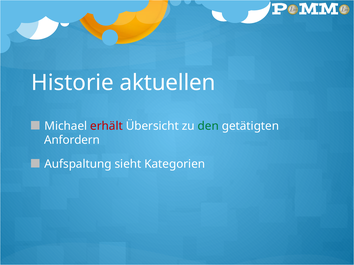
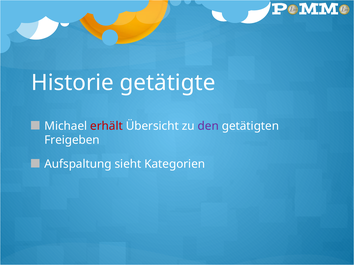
aktuellen: aktuellen -> getätigte
den colour: green -> purple
Anfordern: Anfordern -> Freigeben
